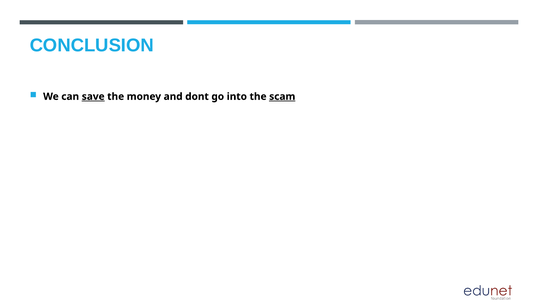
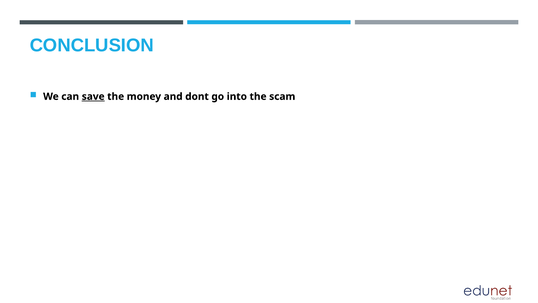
scam underline: present -> none
